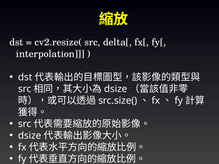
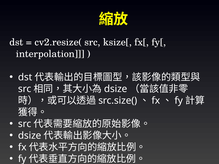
delta[: delta[ -> ksize[
